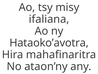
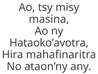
ifaliana: ifaliana -> masina
